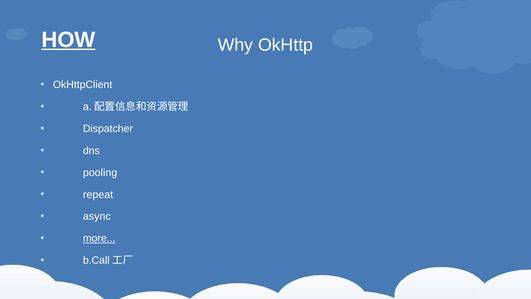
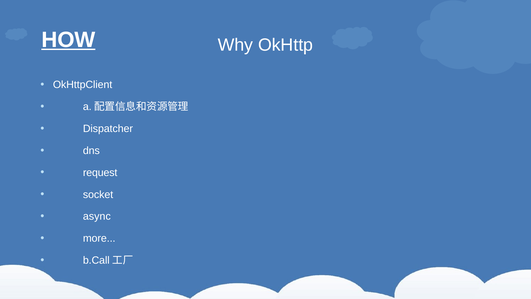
pooling: pooling -> request
repeat: repeat -> socket
more underline: present -> none
